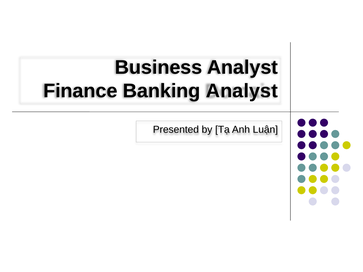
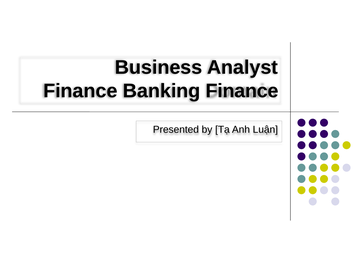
Banking Analyst: Analyst -> Finance
